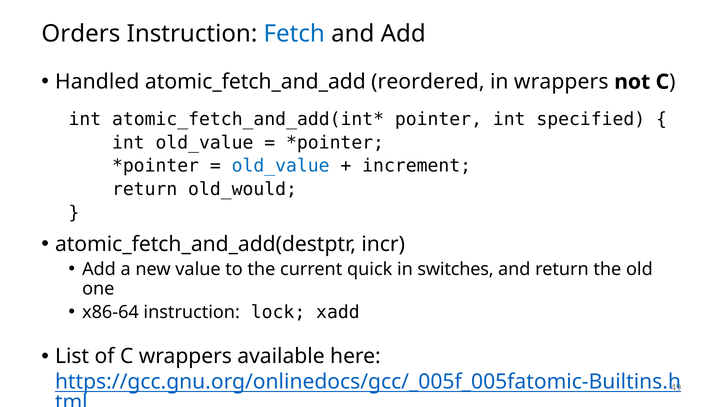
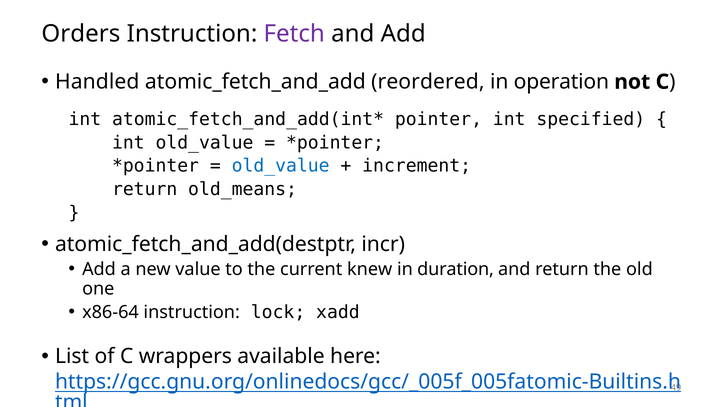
Fetch colour: blue -> purple
in wrappers: wrappers -> operation
old_would: old_would -> old_means
quick: quick -> knew
switches: switches -> duration
